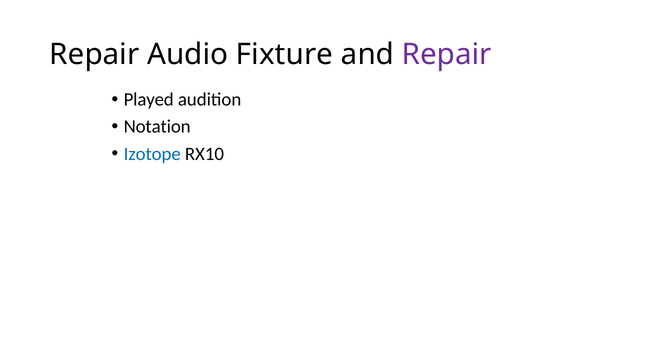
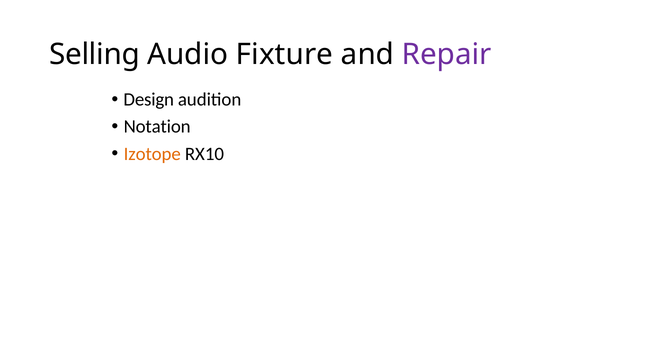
Repair at (94, 54): Repair -> Selling
Played: Played -> Design
Izotope colour: blue -> orange
